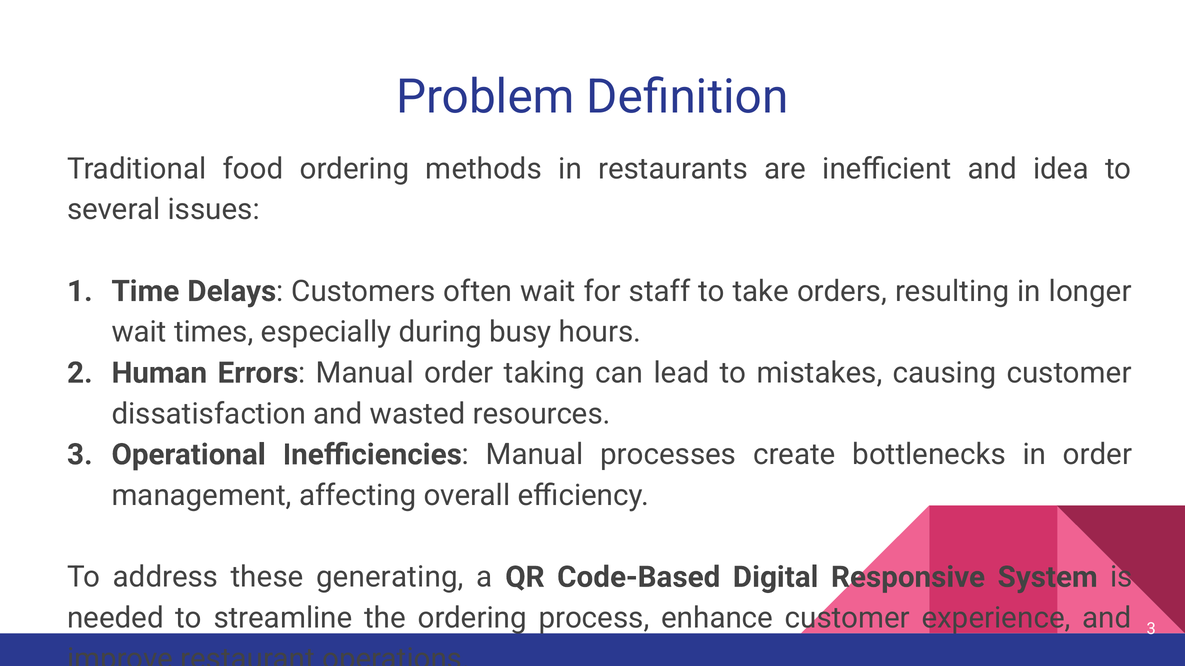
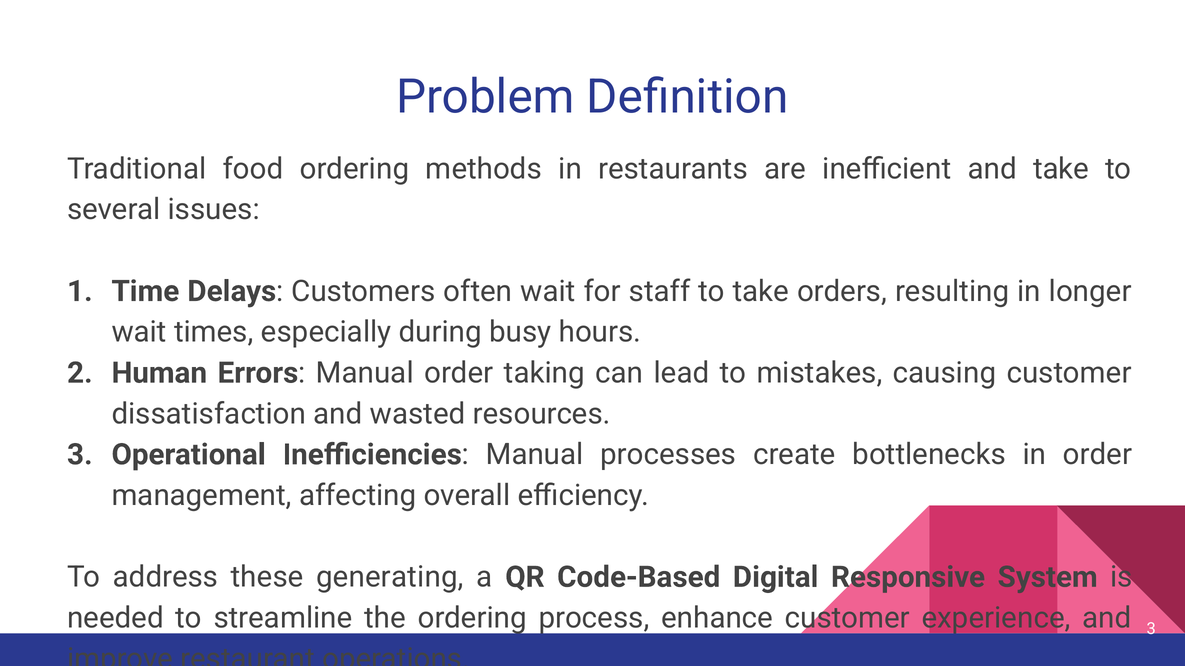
and idea: idea -> take
